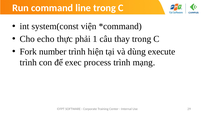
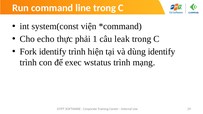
thay: thay -> leak
Fork number: number -> identify
dùng execute: execute -> identify
process: process -> wstatus
